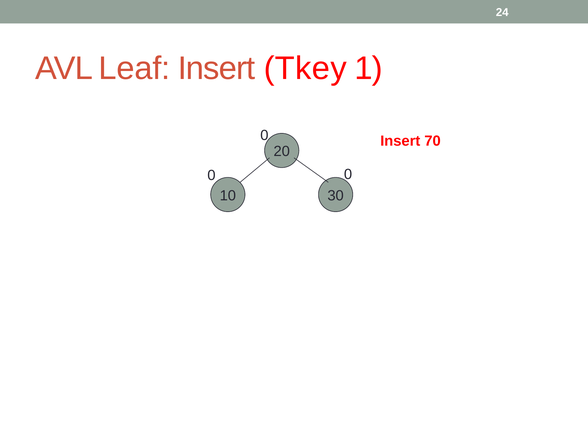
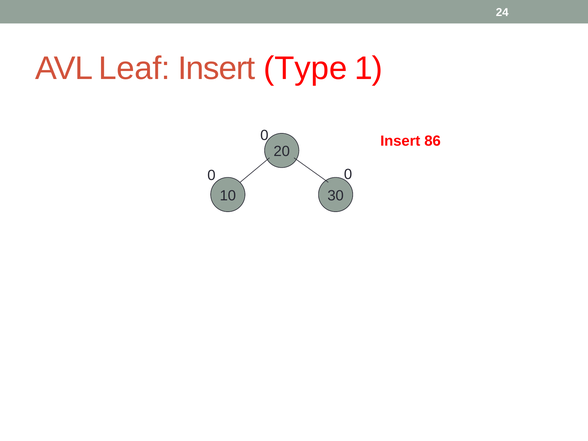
Tkey: Tkey -> Type
70: 70 -> 86
